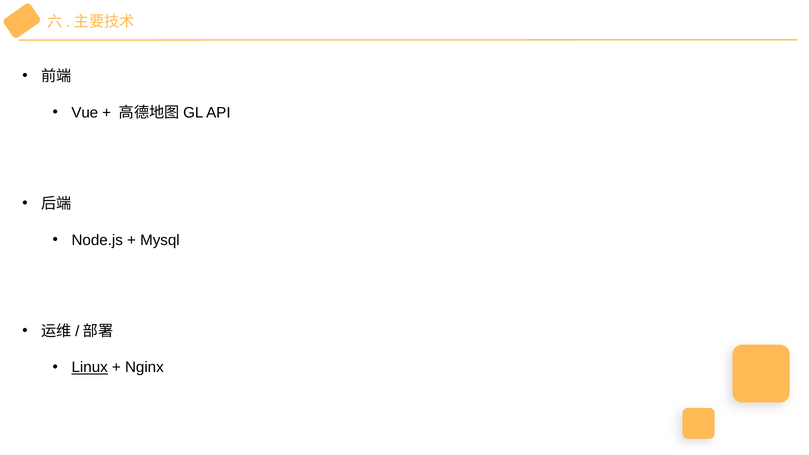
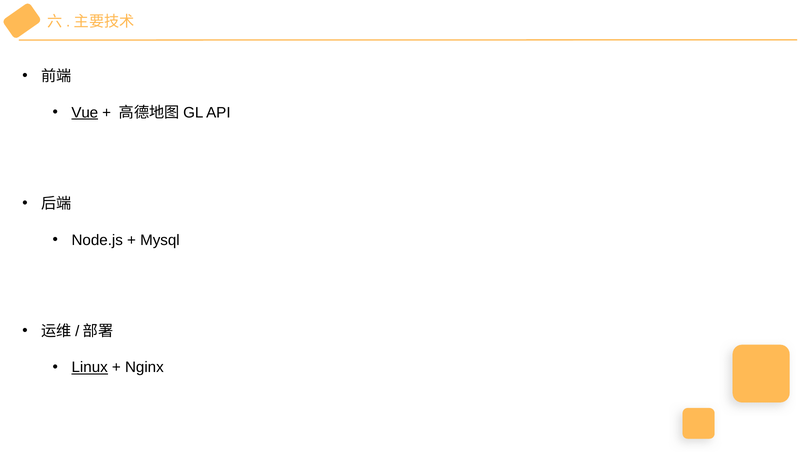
Vue underline: none -> present
